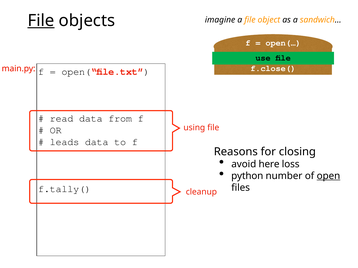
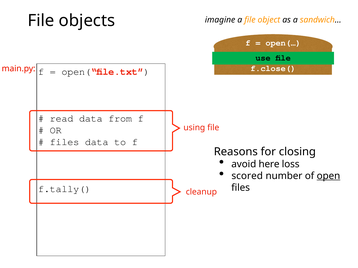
File at (41, 21) underline: present -> none
leads at (64, 142): leads -> files
python: python -> scored
